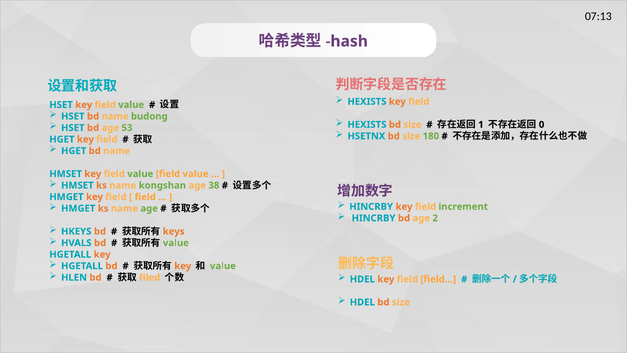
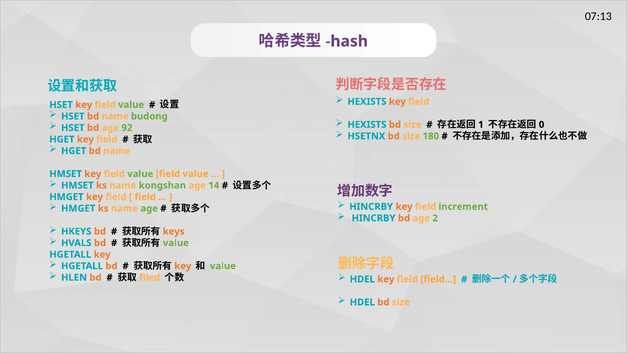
53: 53 -> 92
38: 38 -> 14
